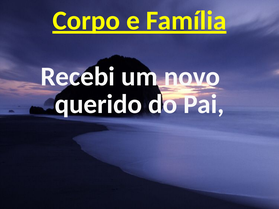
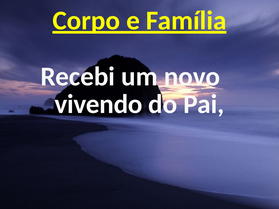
querido: querido -> vivendo
